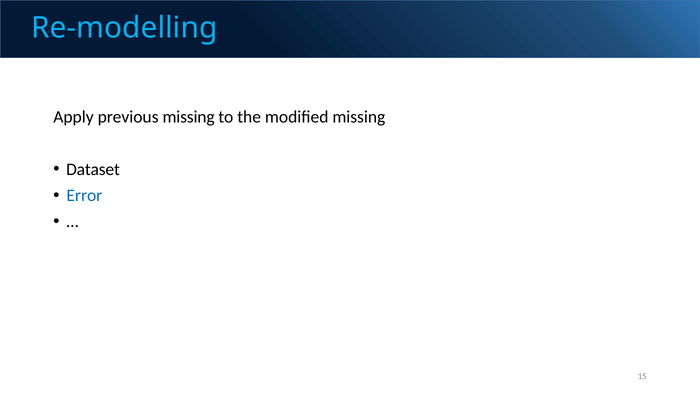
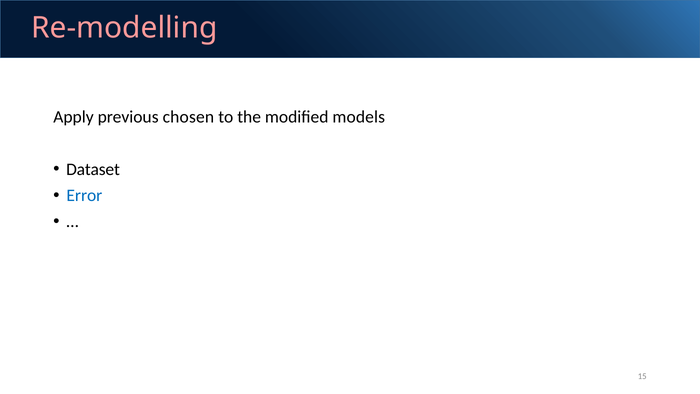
Re-modelling colour: light blue -> pink
previous missing: missing -> chosen
modified missing: missing -> models
